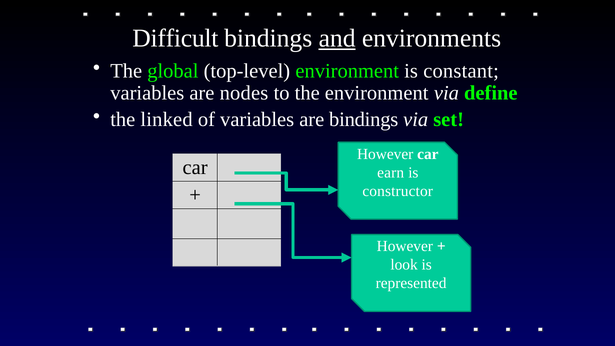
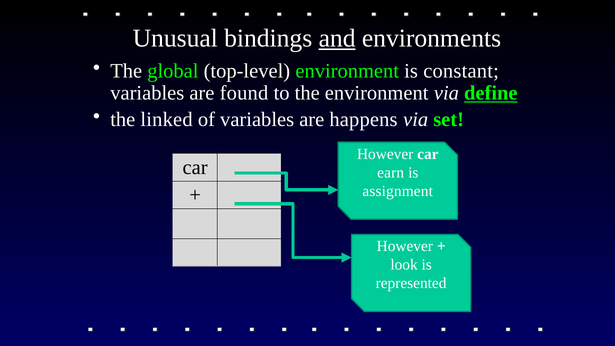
Difficult: Difficult -> Unusual
nodes: nodes -> found
define underline: none -> present
are bindings: bindings -> happens
constructor: constructor -> assignment
